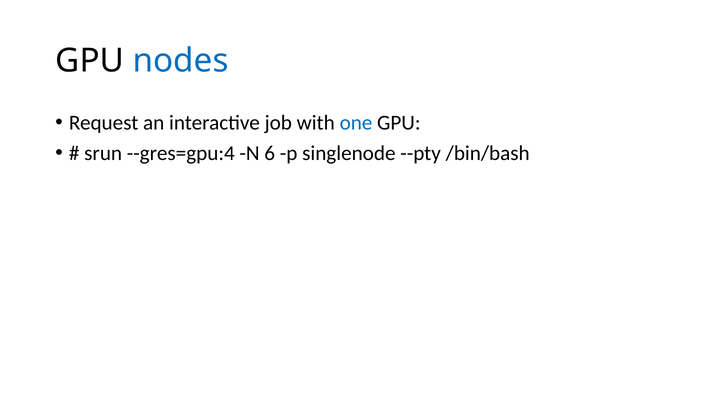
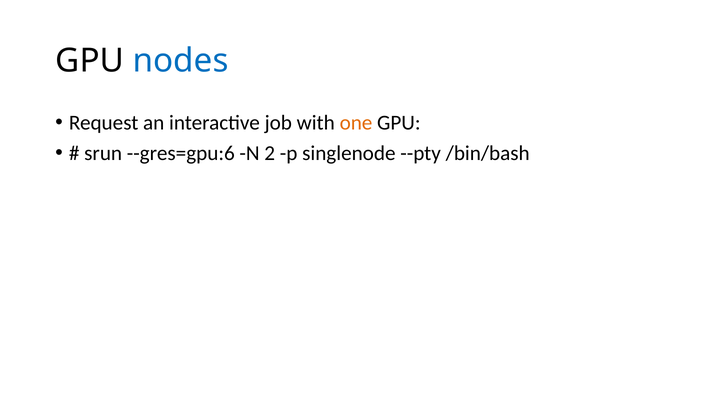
one colour: blue -> orange
--gres=gpu:4: --gres=gpu:4 -> --gres=gpu:6
6: 6 -> 2
